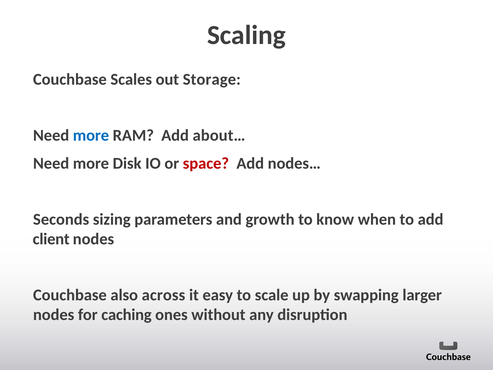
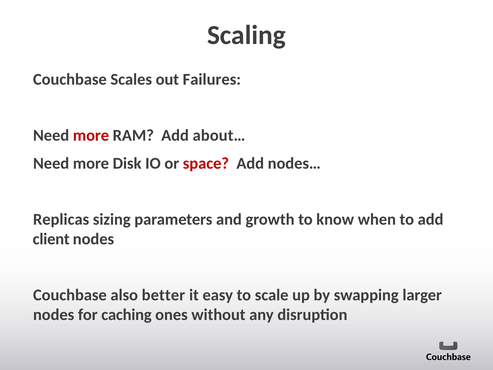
Storage: Storage -> Failures
more at (91, 135) colour: blue -> red
Seconds: Seconds -> Replicas
across: across -> better
